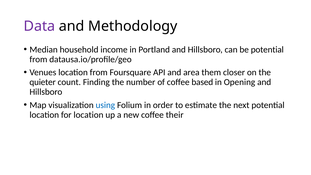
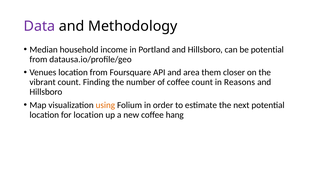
quieter: quieter -> vibrant
coffee based: based -> count
Opening: Opening -> Reasons
using colour: blue -> orange
their: their -> hang
